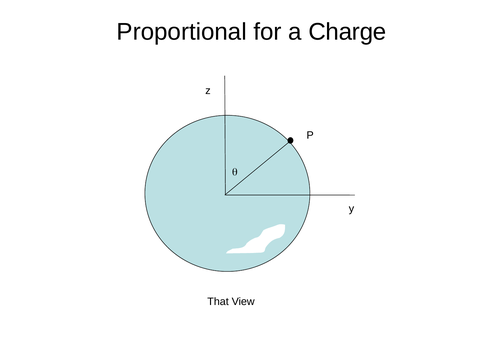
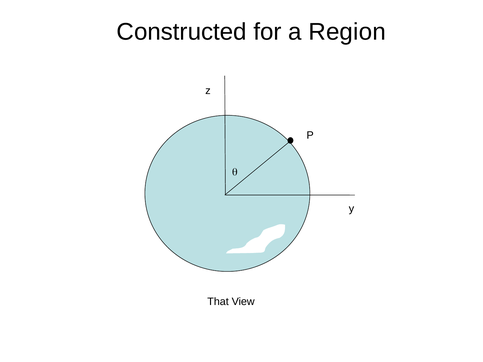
Proportional: Proportional -> Constructed
Charge: Charge -> Region
